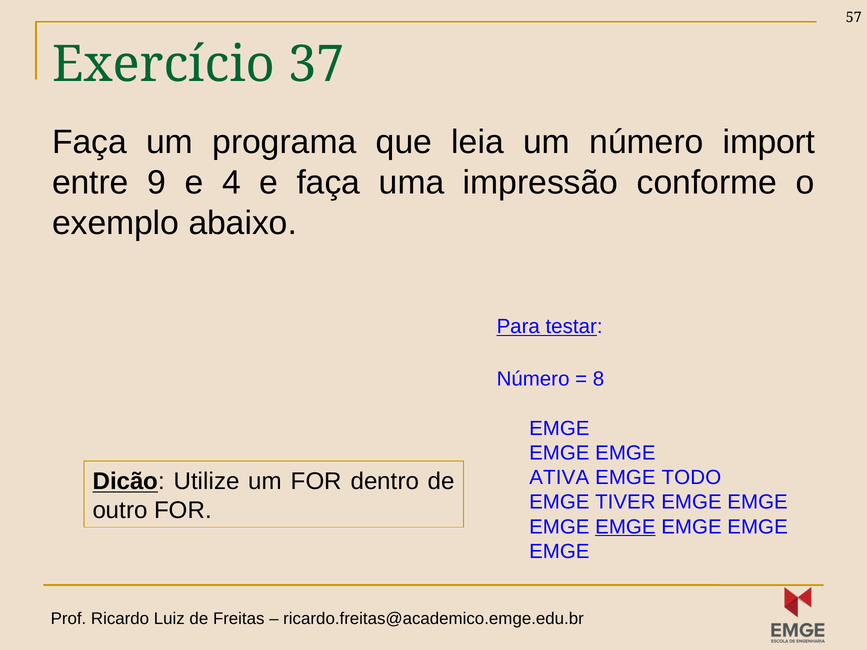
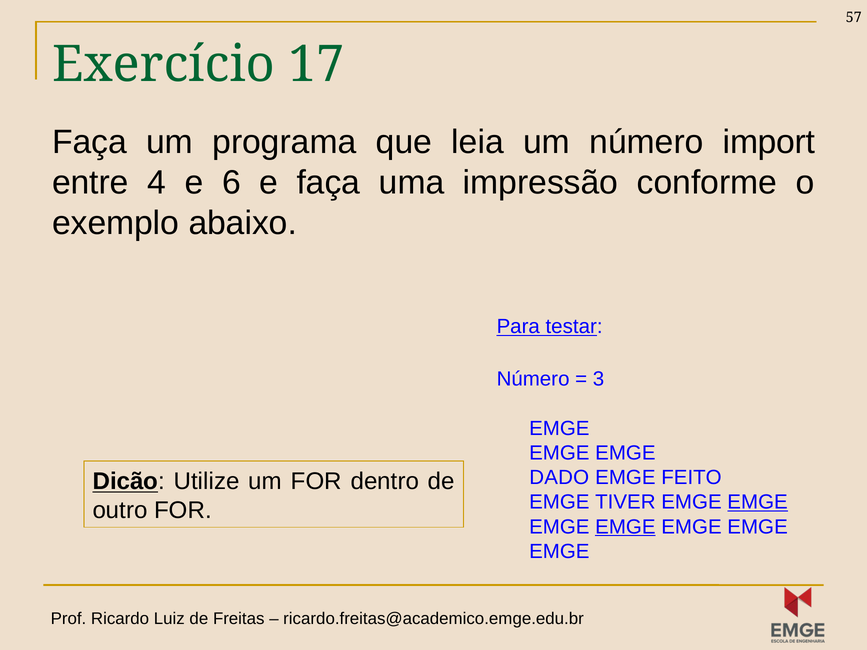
37: 37 -> 17
9: 9 -> 4
4: 4 -> 6
8: 8 -> 3
ATIVA: ATIVA -> DADO
TODO: TODO -> FEITO
EMGE at (758, 502) underline: none -> present
